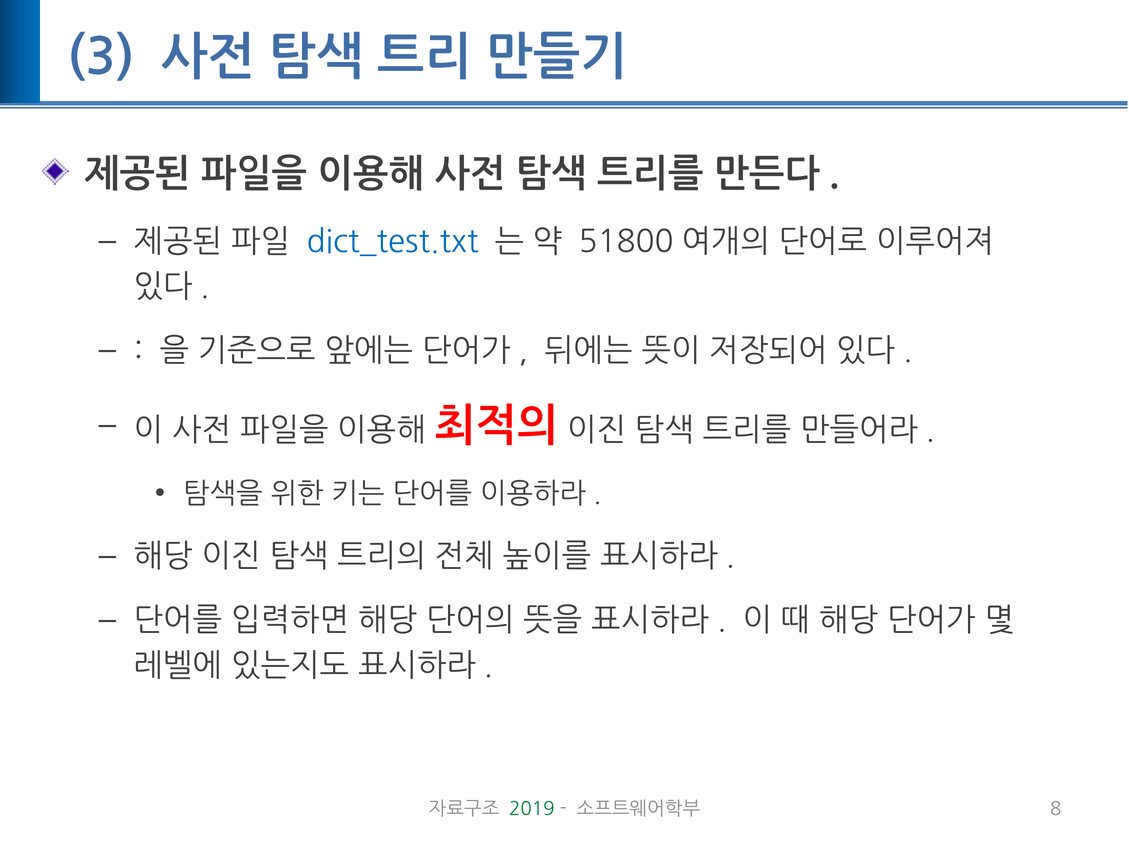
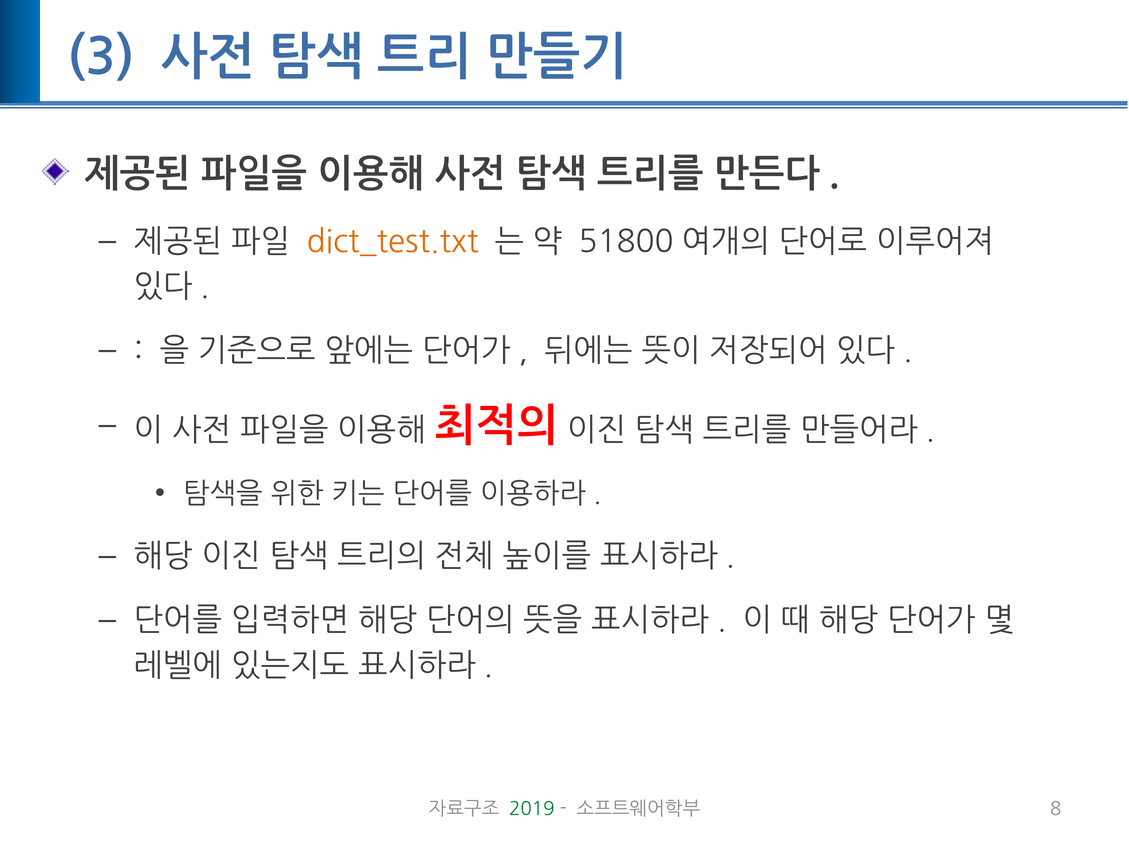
dict_test.txt colour: blue -> orange
